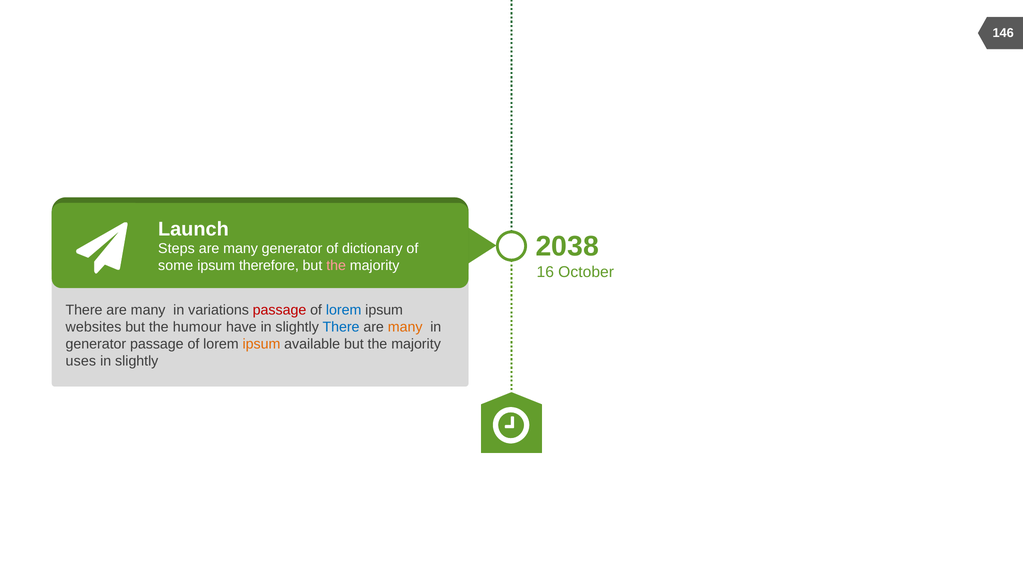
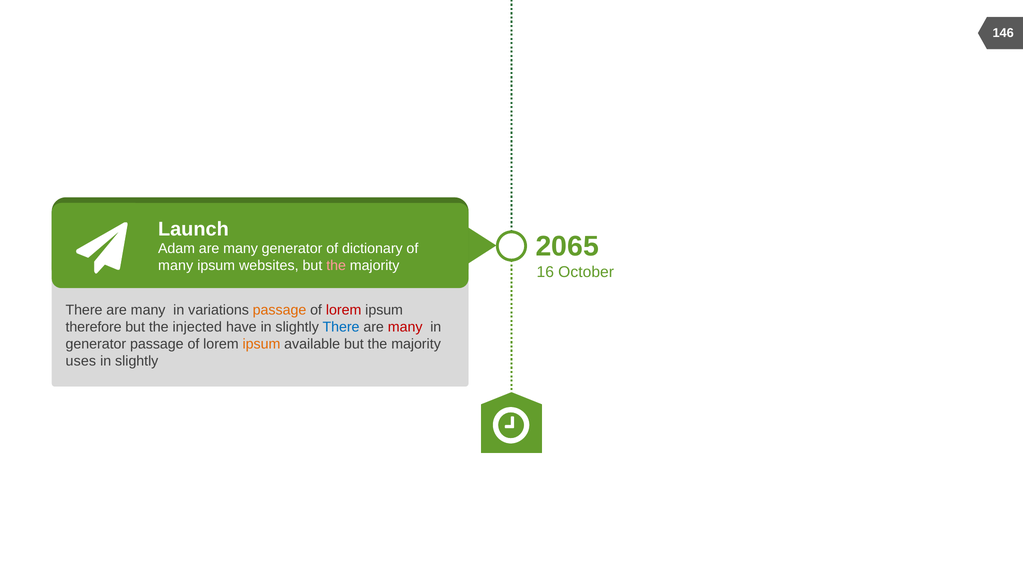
2038: 2038 -> 2065
Steps: Steps -> Adam
some at (176, 266): some -> many
therefore: therefore -> websites
passage at (279, 310) colour: red -> orange
lorem at (344, 310) colour: blue -> red
websites: websites -> therefore
humour: humour -> injected
many at (405, 327) colour: orange -> red
